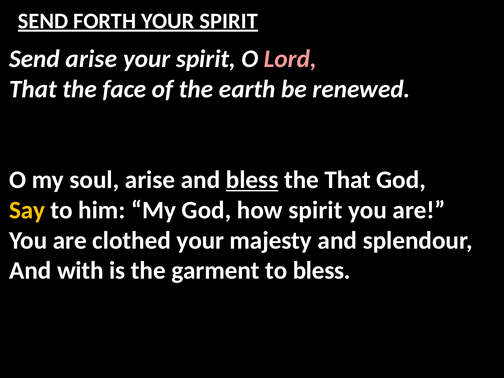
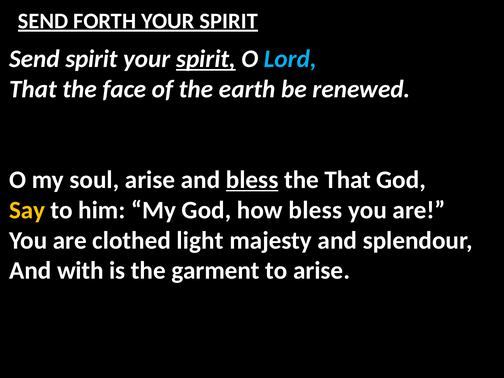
Send arise: arise -> spirit
spirit at (206, 59) underline: none -> present
Lord colour: pink -> light blue
how spirit: spirit -> bless
clothed your: your -> light
to bless: bless -> arise
